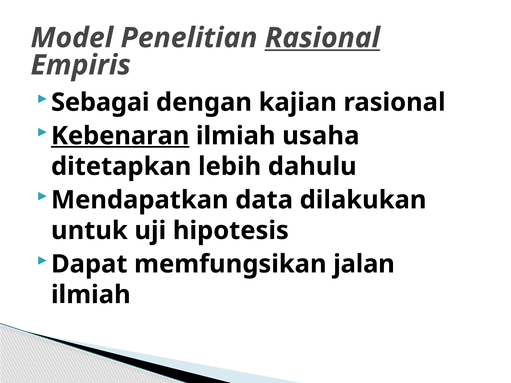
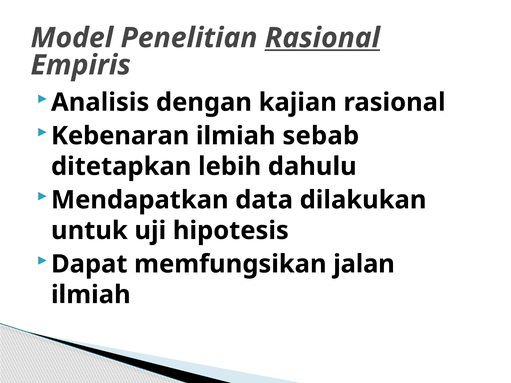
Sebagai: Sebagai -> Analisis
Kebenaran underline: present -> none
usaha: usaha -> sebab
